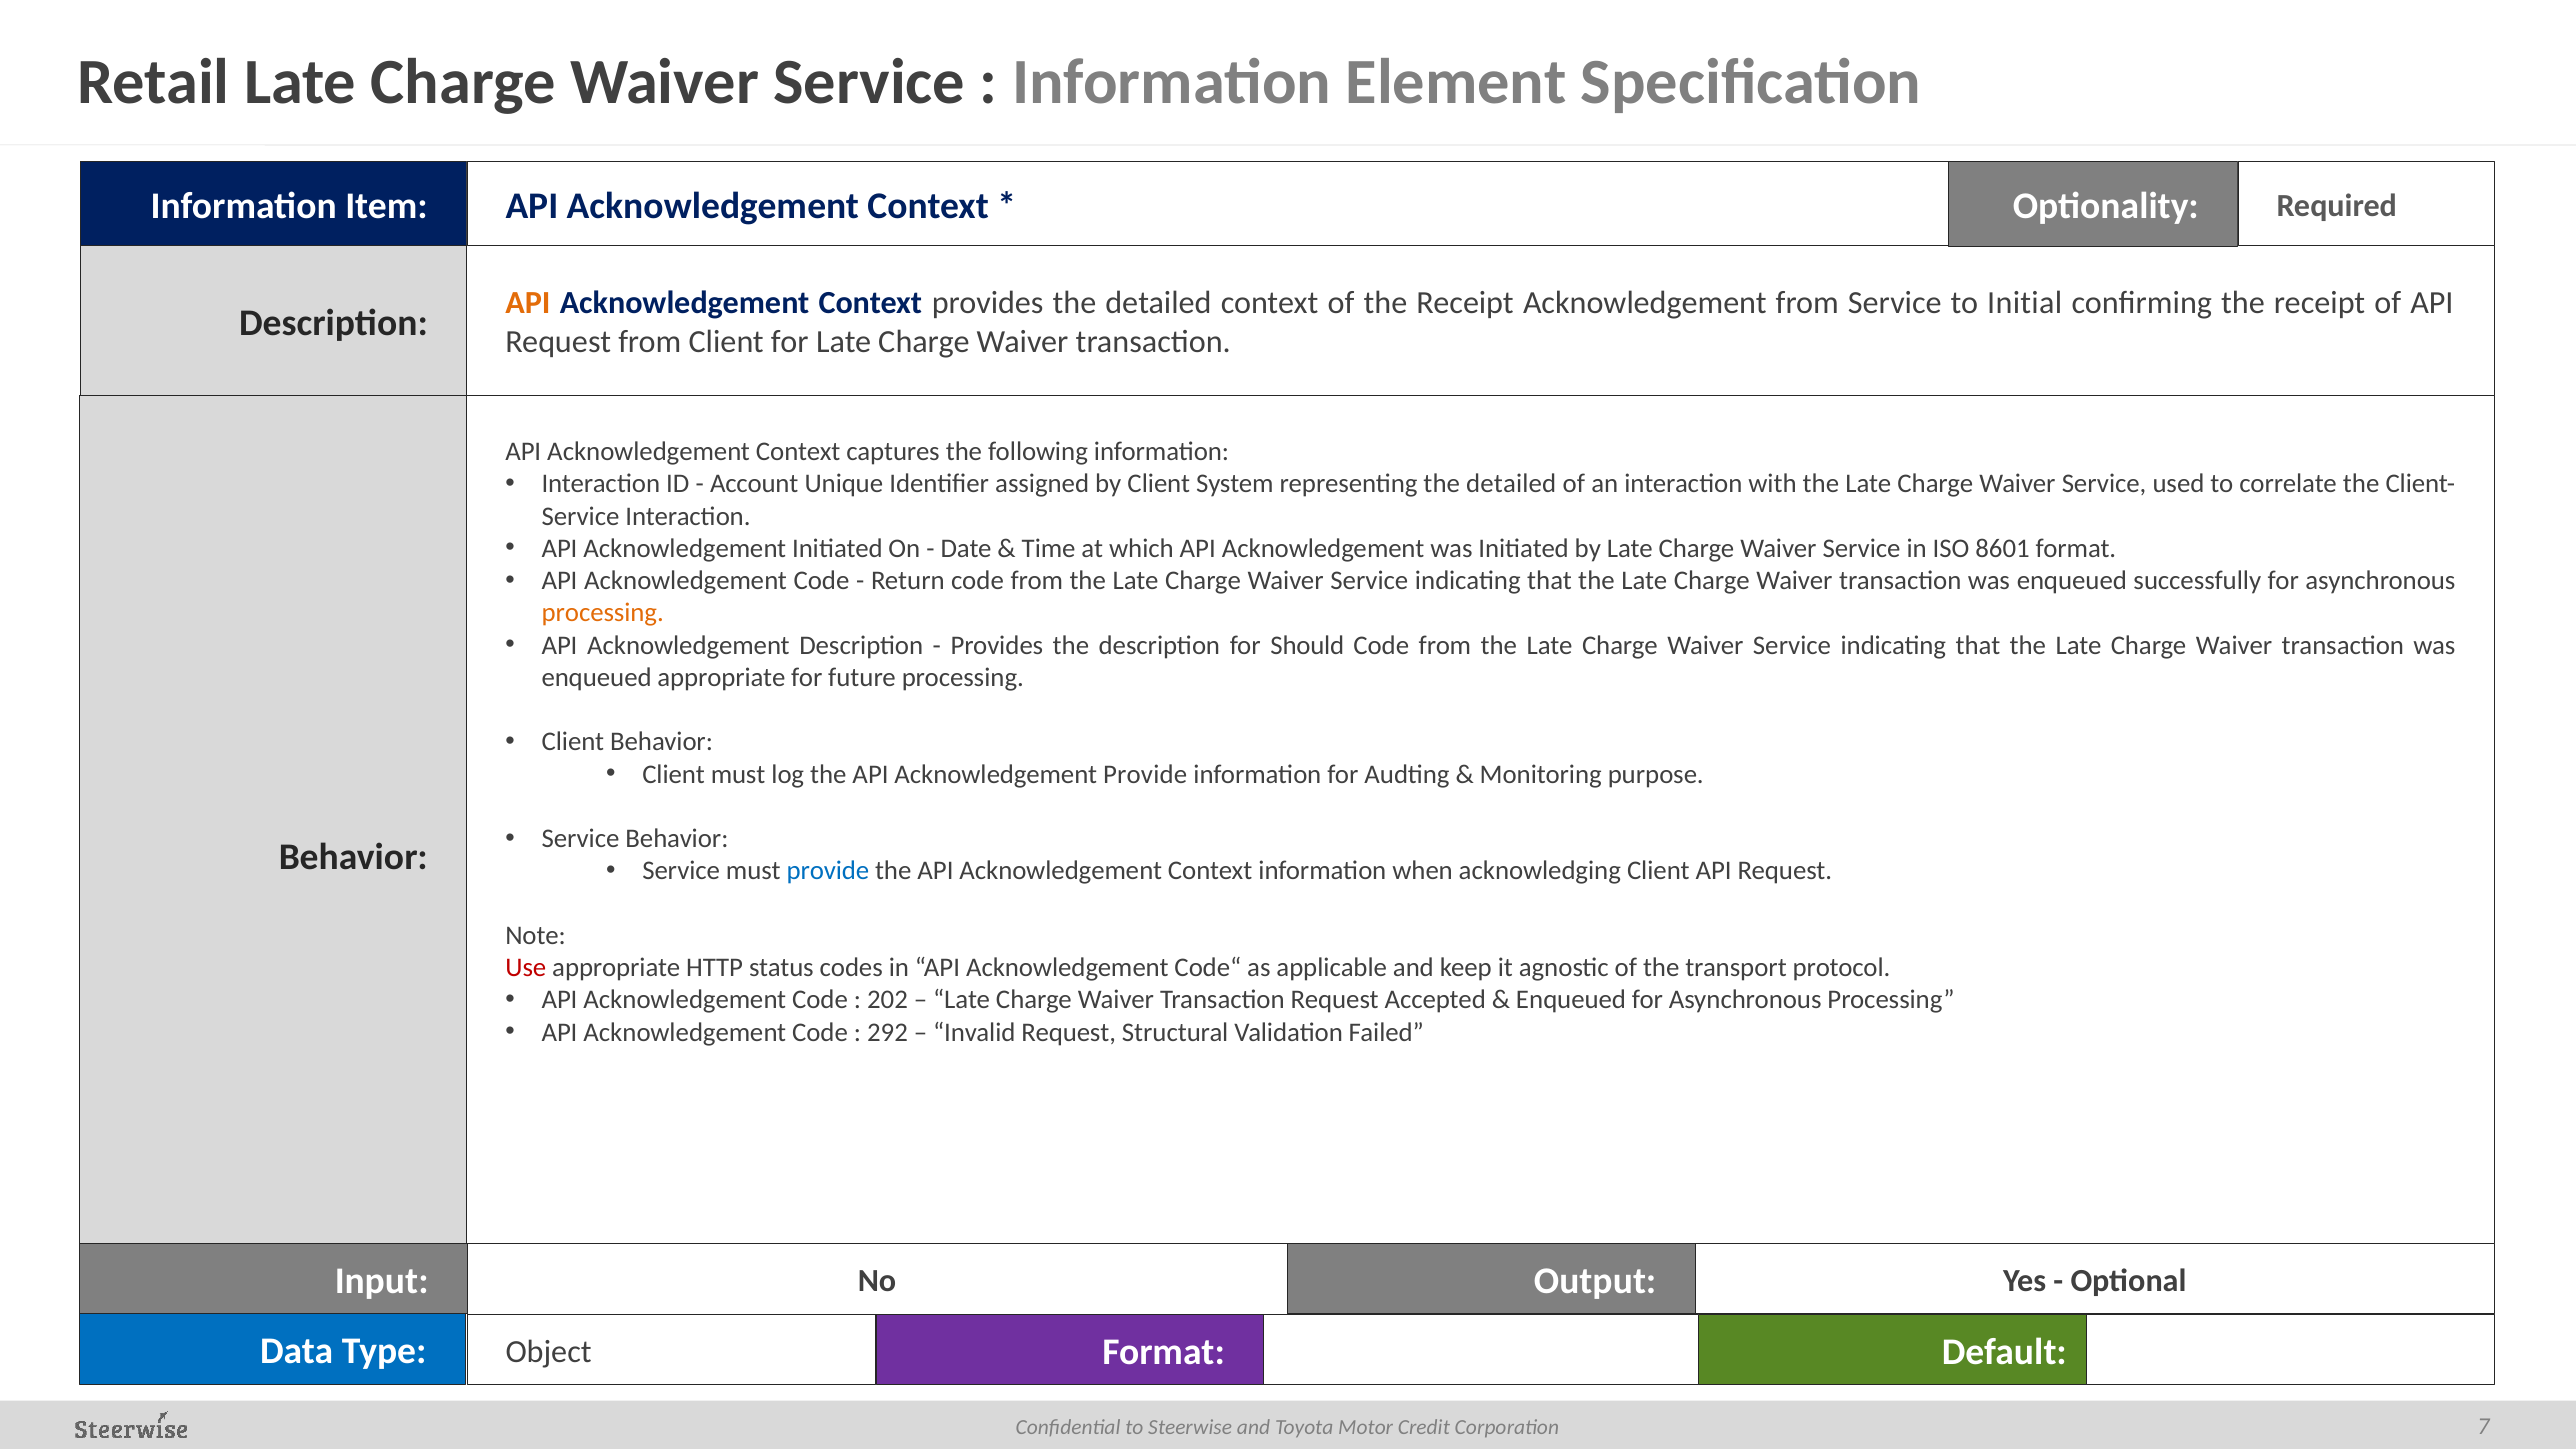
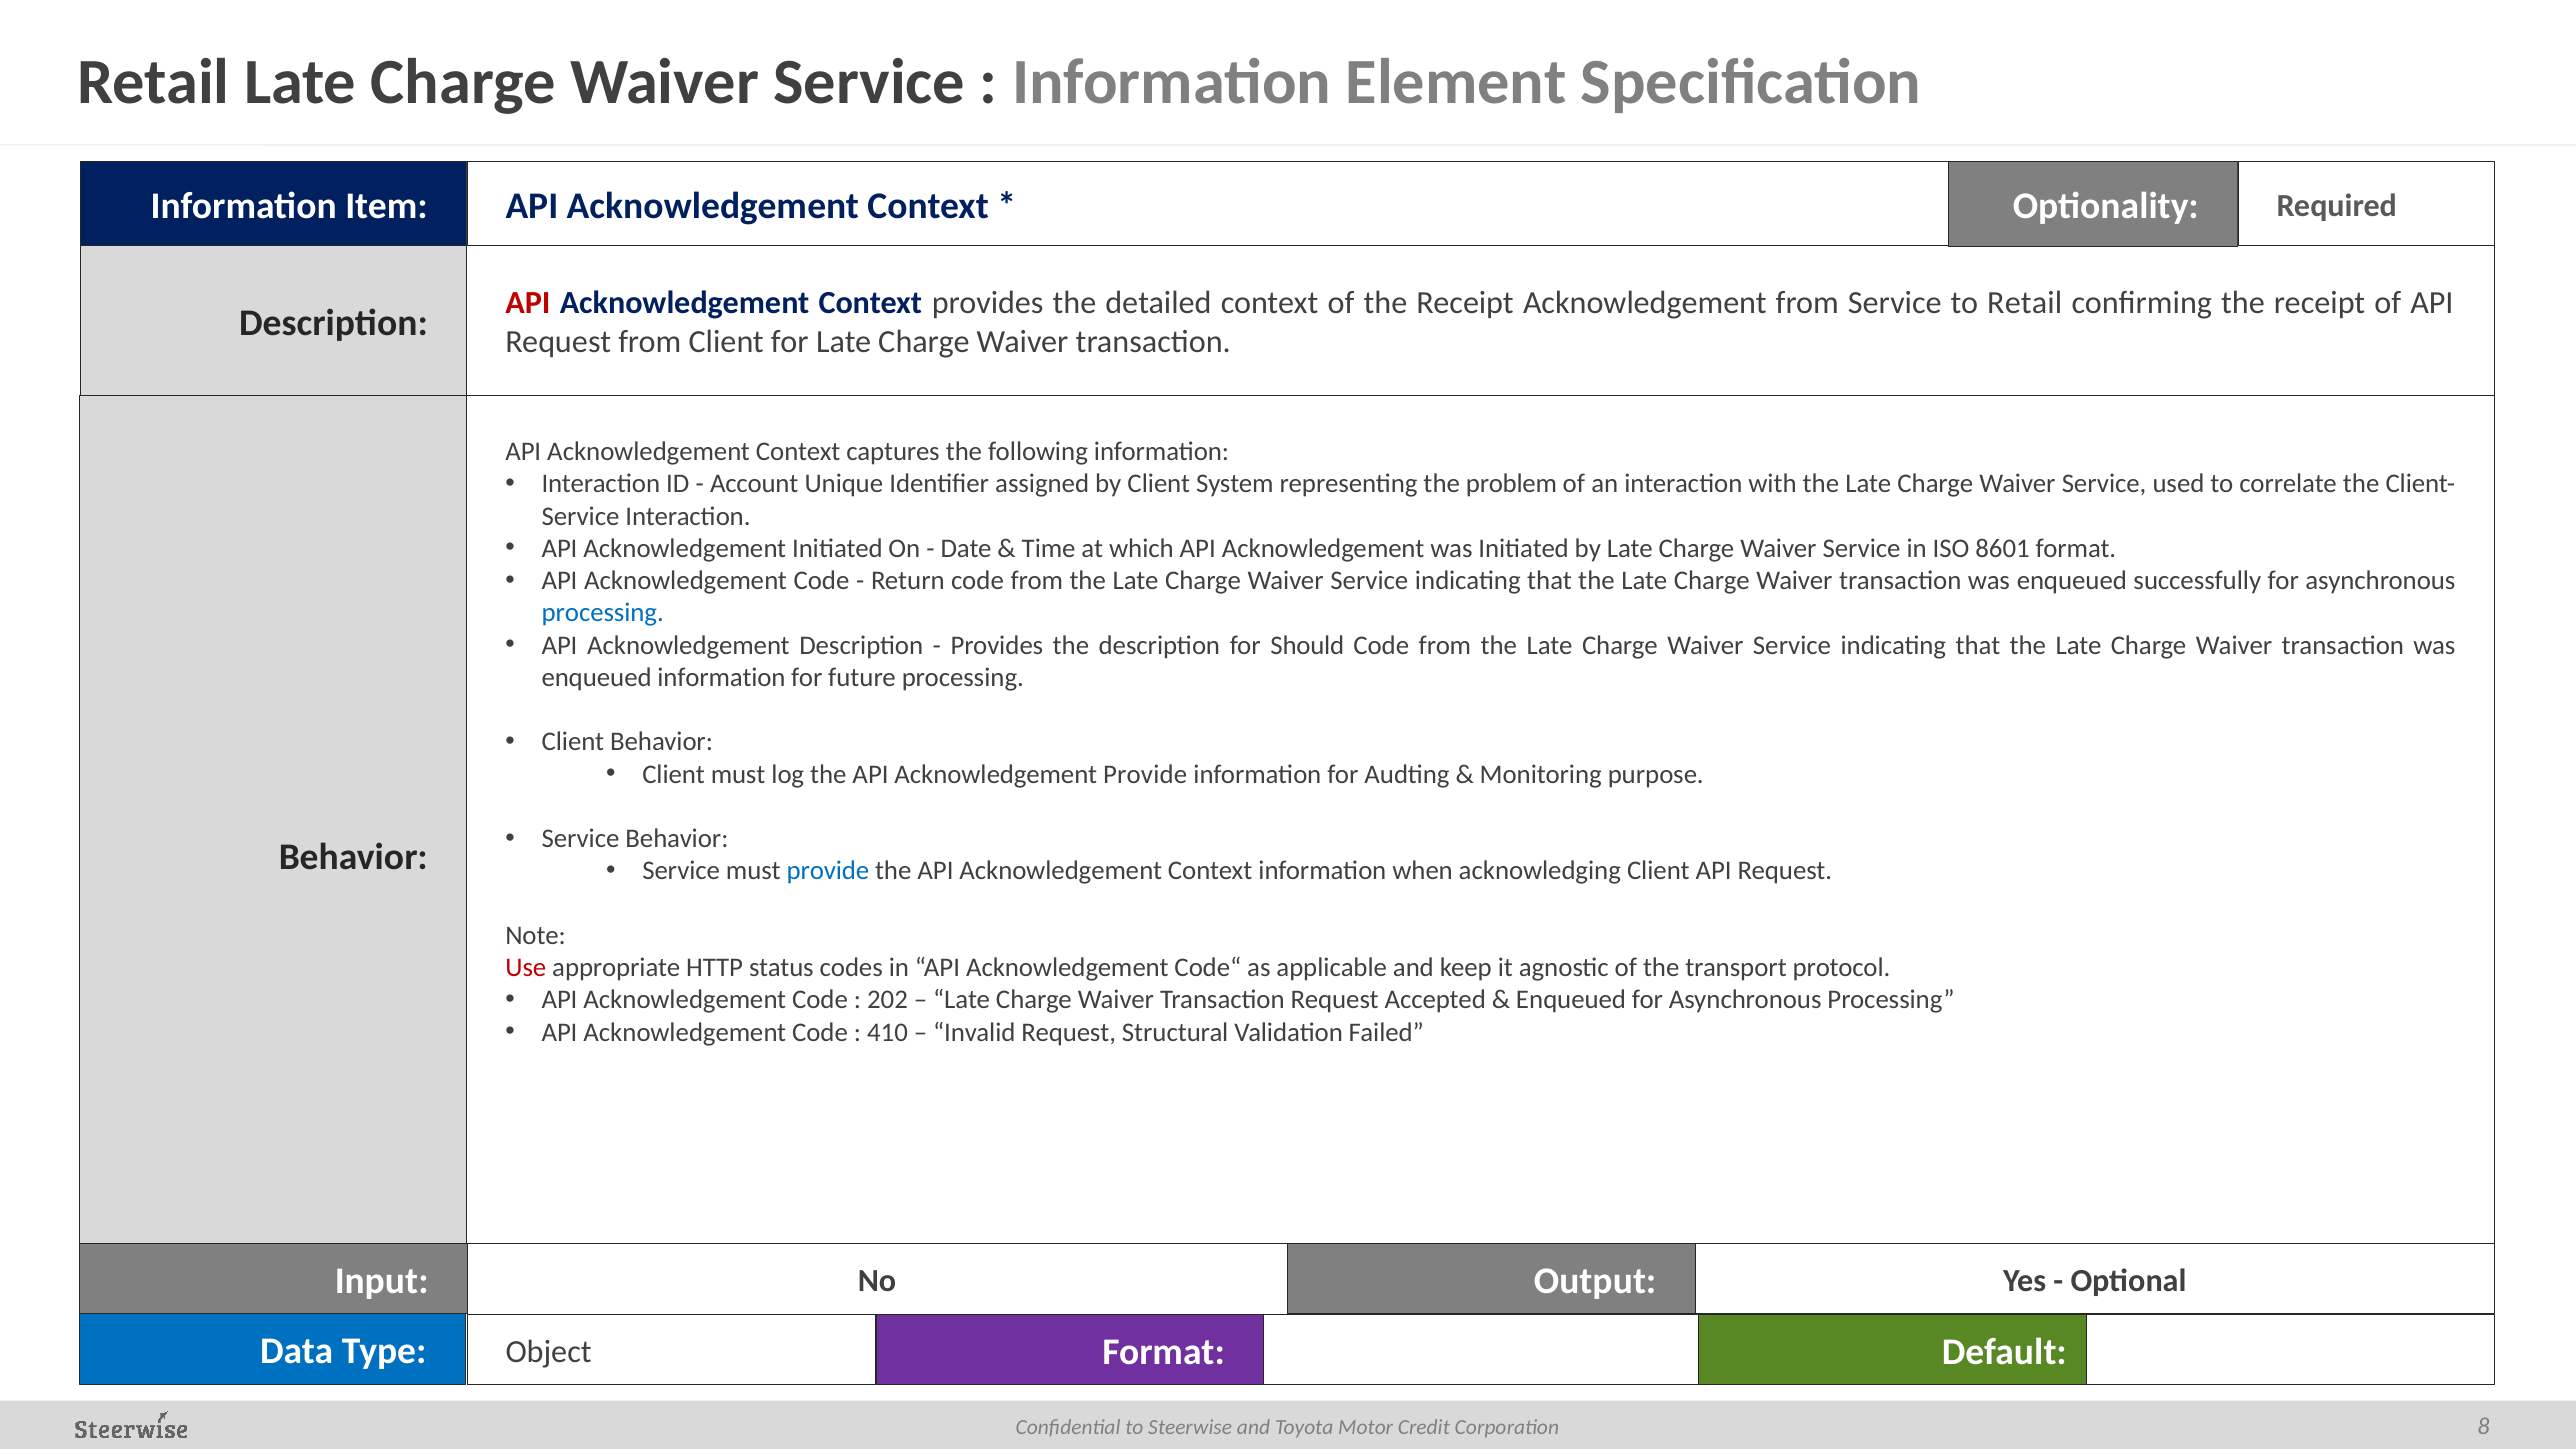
API at (528, 303) colour: orange -> red
to Initial: Initial -> Retail
representing the detailed: detailed -> problem
processing at (603, 613) colour: orange -> blue
enqueued appropriate: appropriate -> information
292: 292 -> 410
7: 7 -> 8
